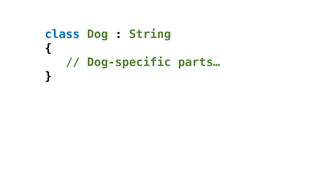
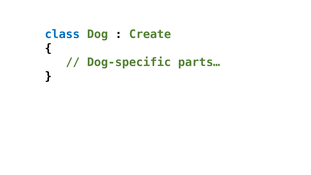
String: String -> Create
